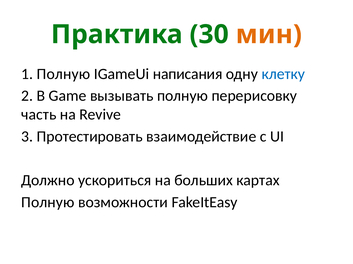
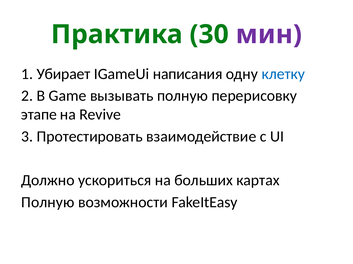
мин colour: orange -> purple
1 Полную: Полную -> Убирает
часть: часть -> этапе
